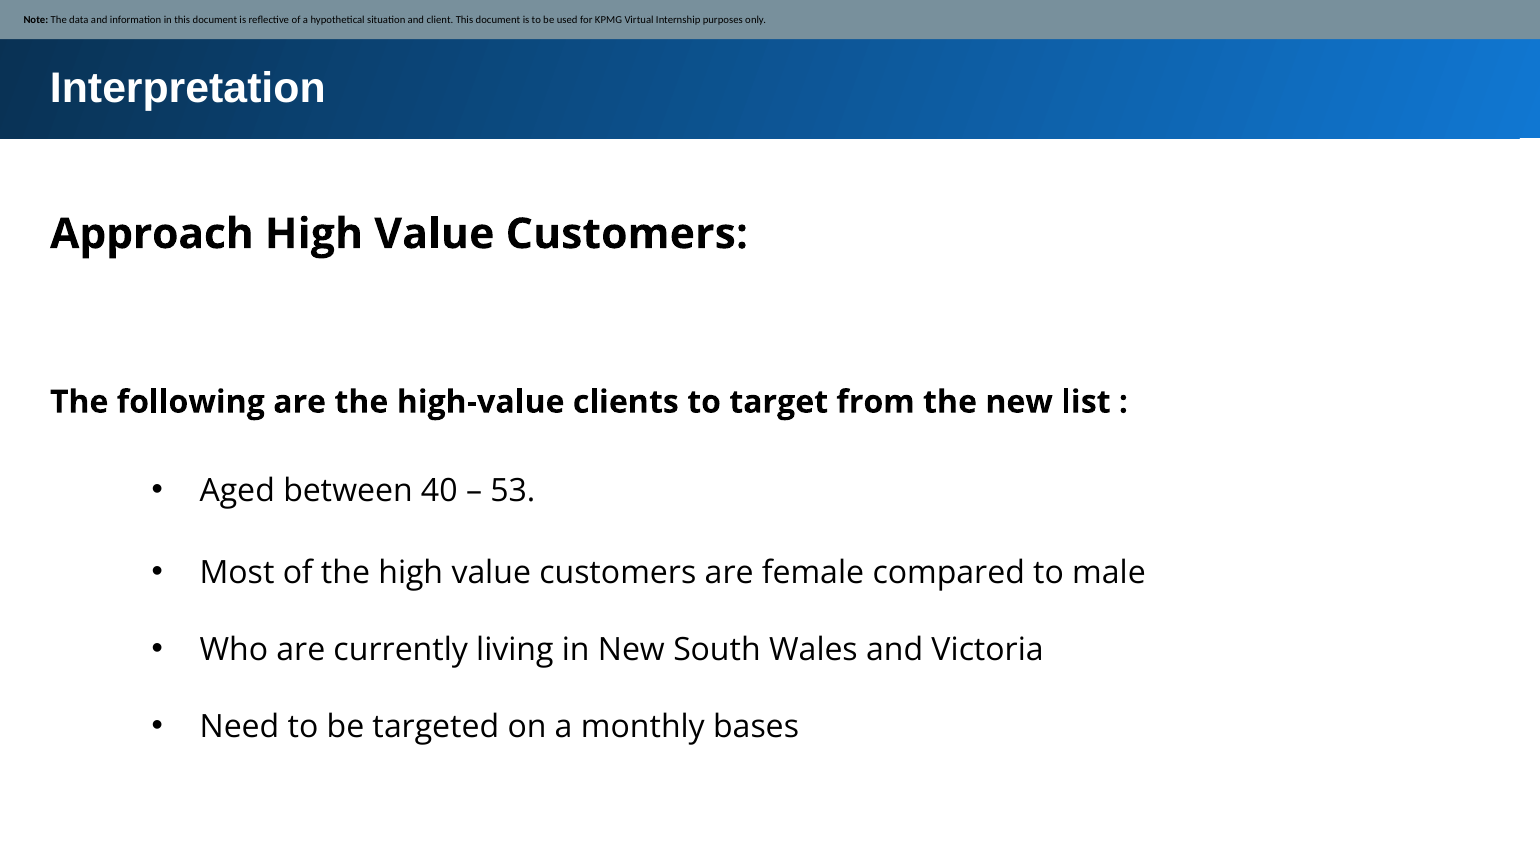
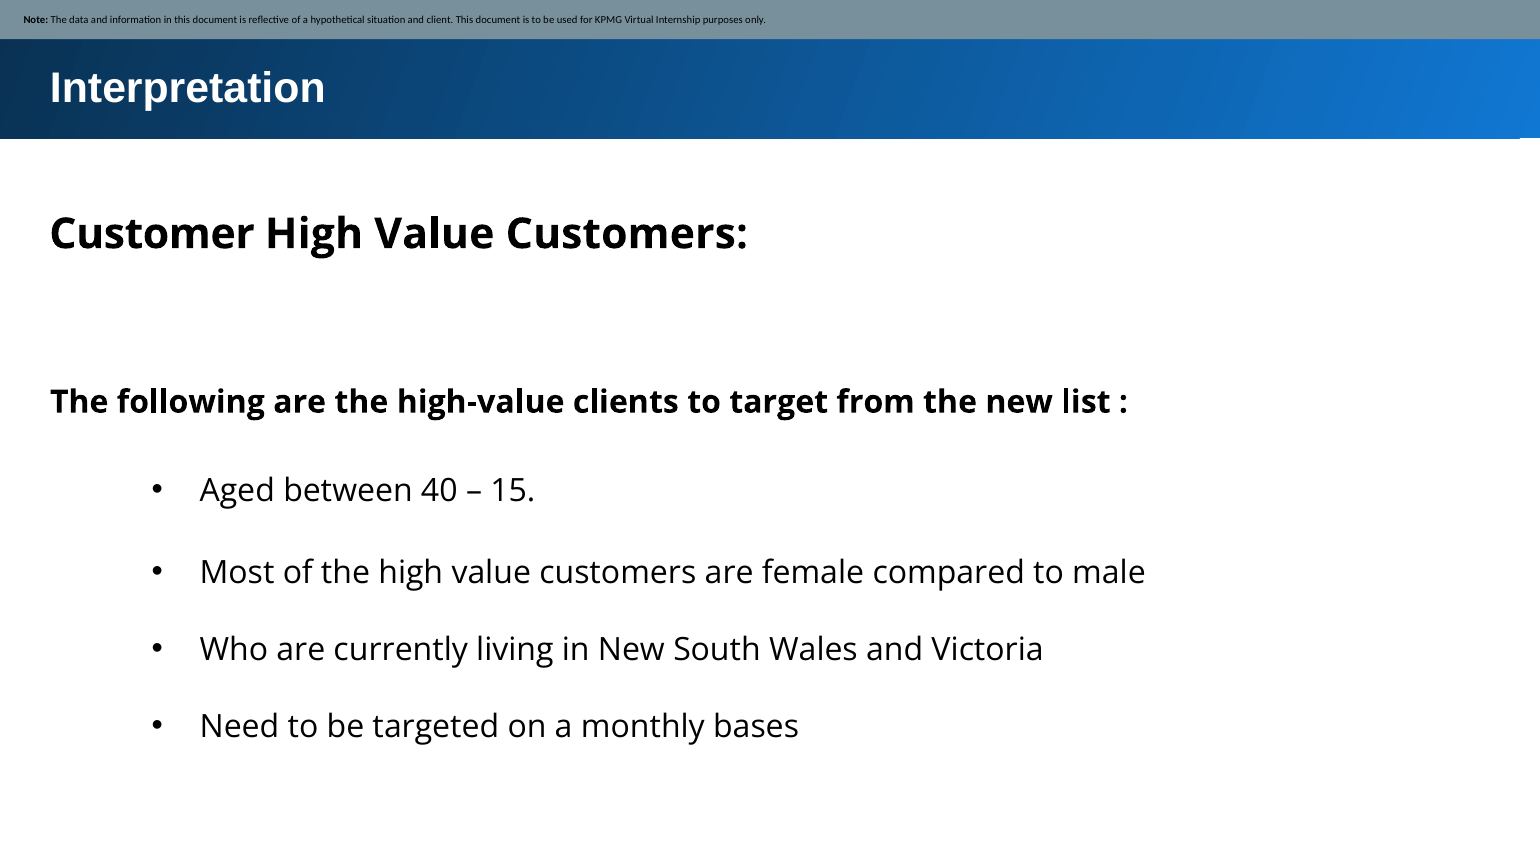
Approach: Approach -> Customer
53: 53 -> 15
